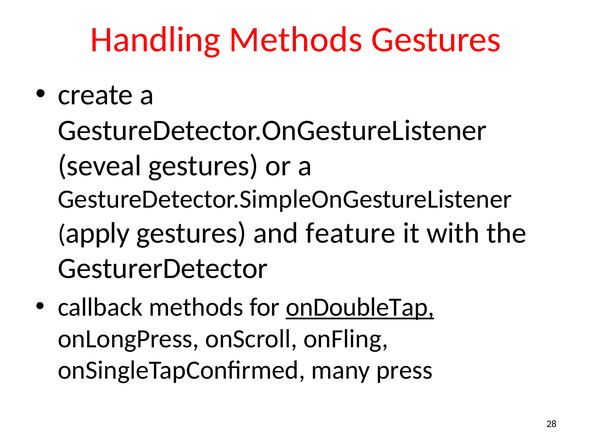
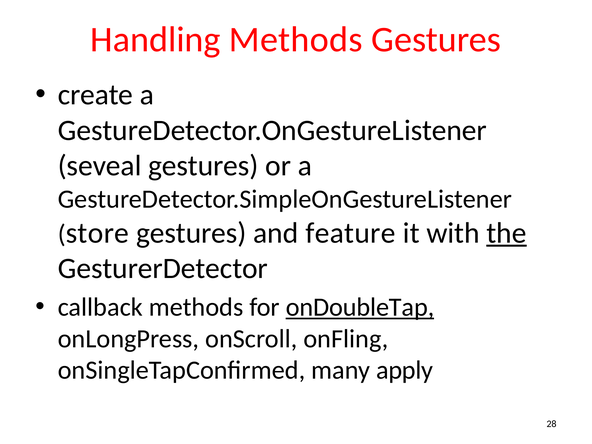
apply: apply -> store
the underline: none -> present
press: press -> apply
